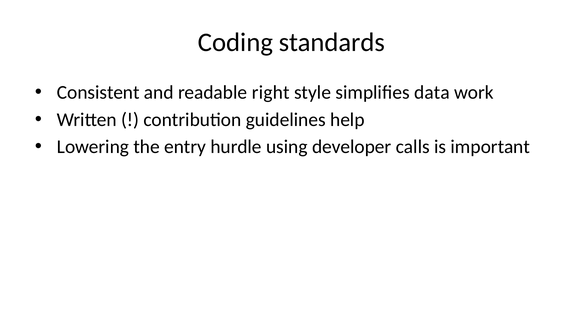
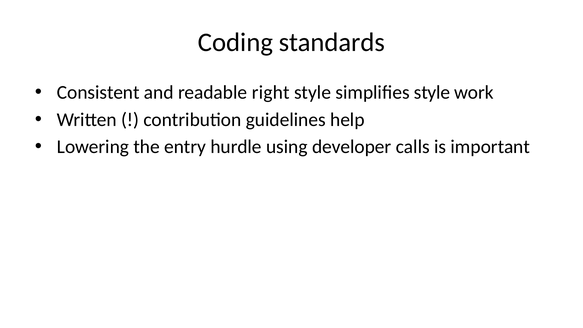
simplifies data: data -> style
